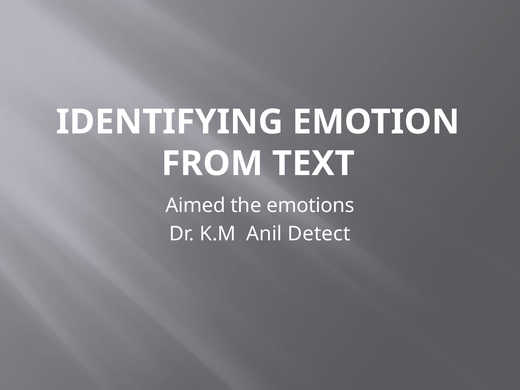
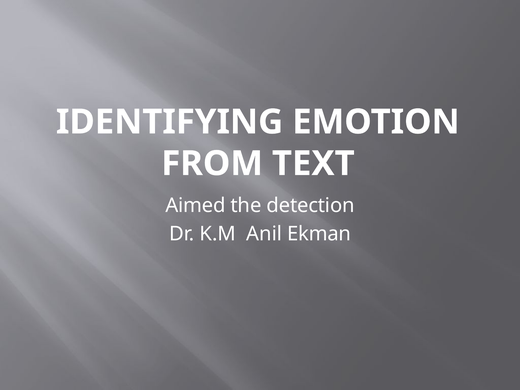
emotions: emotions -> detection
Detect: Detect -> Ekman
